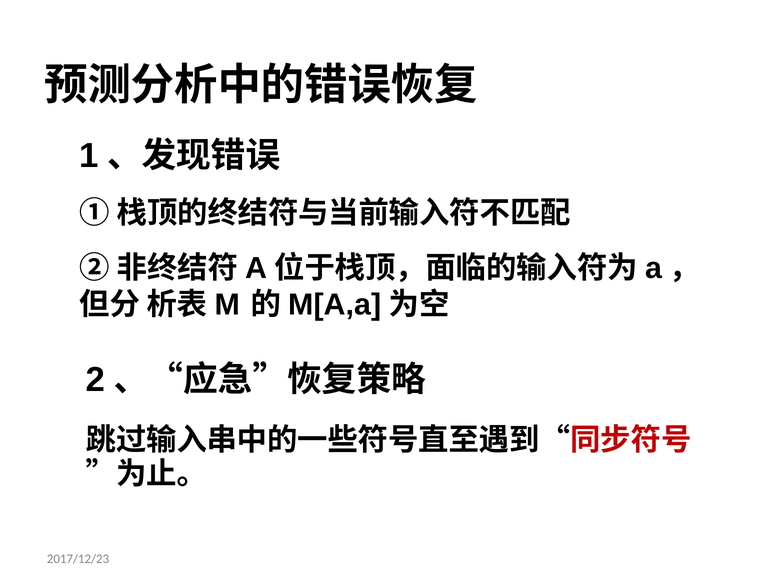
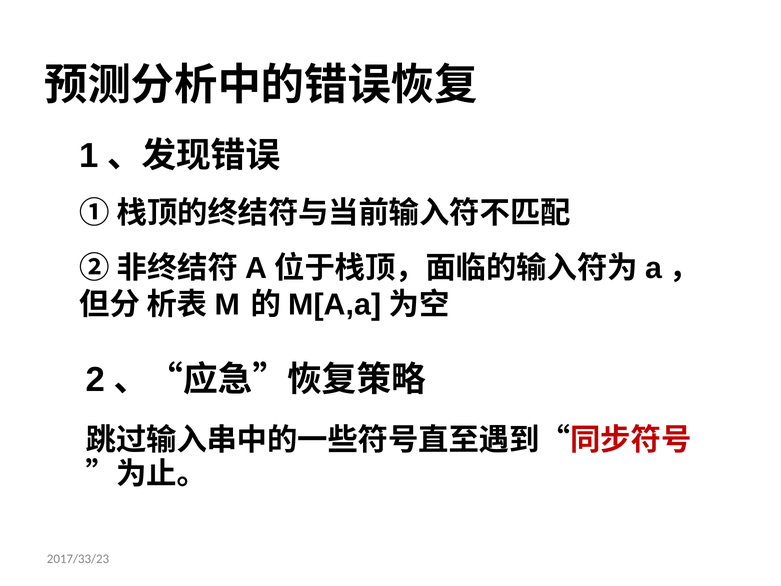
2017/12/23: 2017/12/23 -> 2017/33/23
